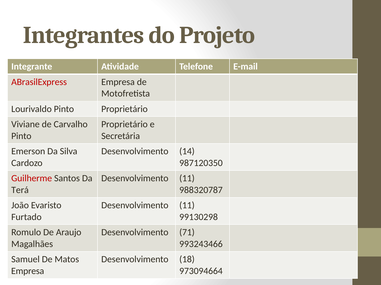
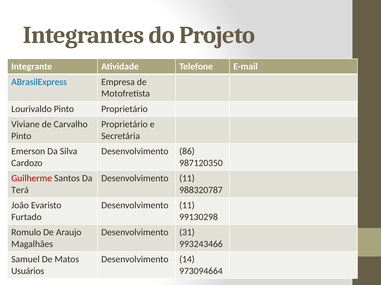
ABrasilExpress colour: red -> blue
14: 14 -> 86
71: 71 -> 31
18: 18 -> 14
Empresa at (28, 272): Empresa -> Usuários
